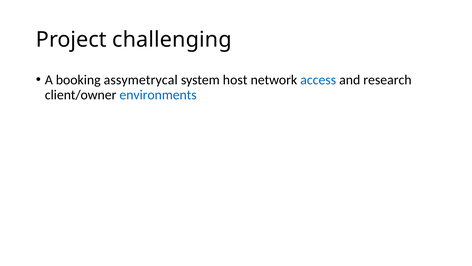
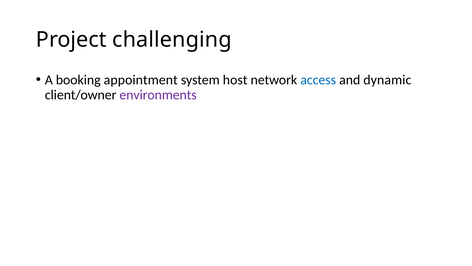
assymetrycal: assymetrycal -> appointment
research: research -> dynamic
environments colour: blue -> purple
